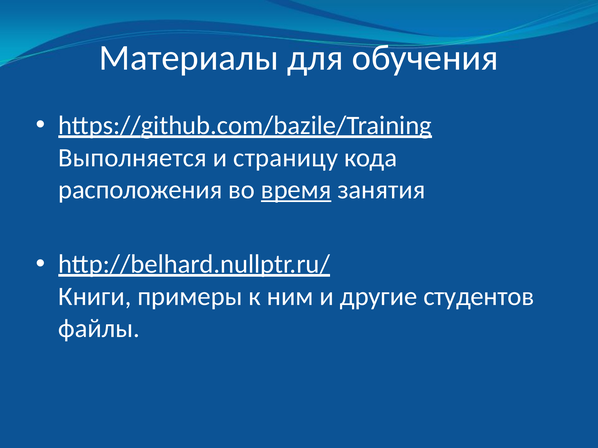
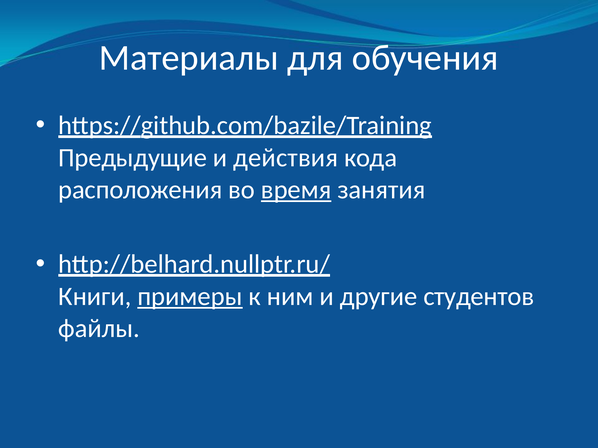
Выполняется: Выполняется -> Предыдущие
страницу: страницу -> действия
примеры underline: none -> present
